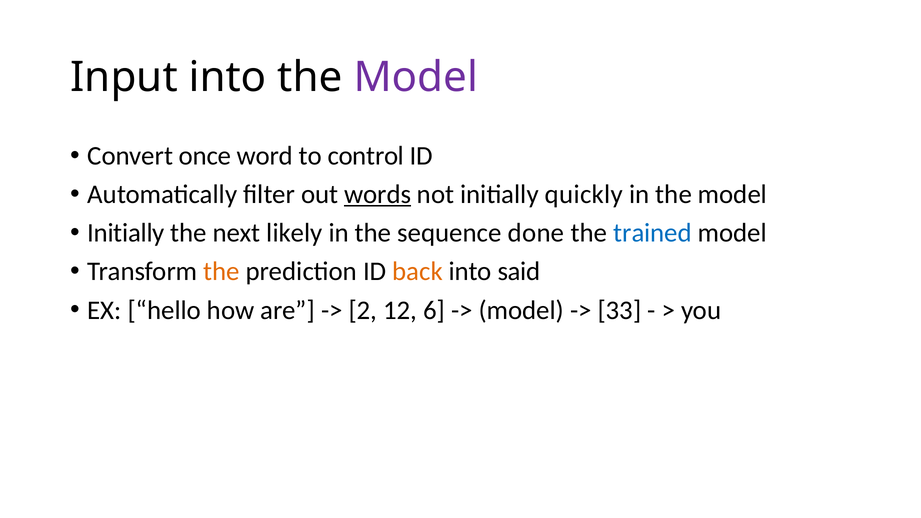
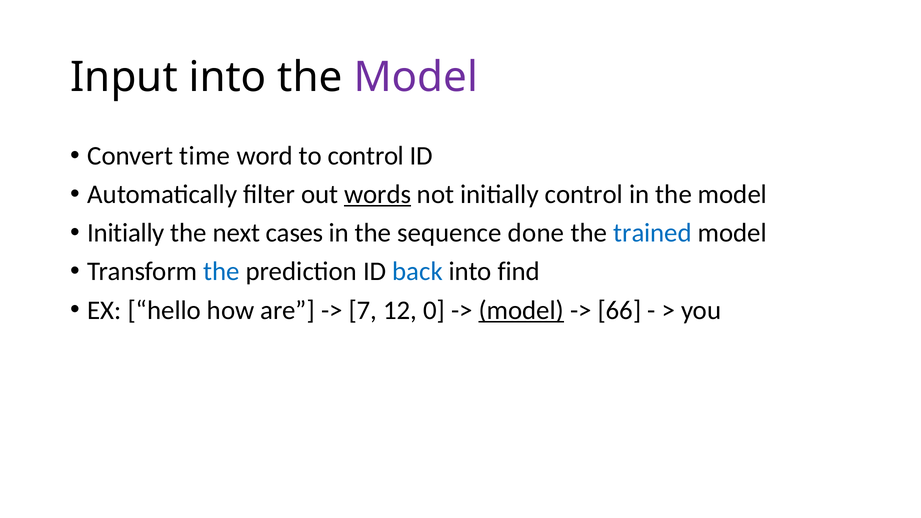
once: once -> time
initially quickly: quickly -> control
likely: likely -> cases
the at (222, 272) colour: orange -> blue
back colour: orange -> blue
said: said -> find
2: 2 -> 7
6: 6 -> 0
model at (521, 310) underline: none -> present
33: 33 -> 66
